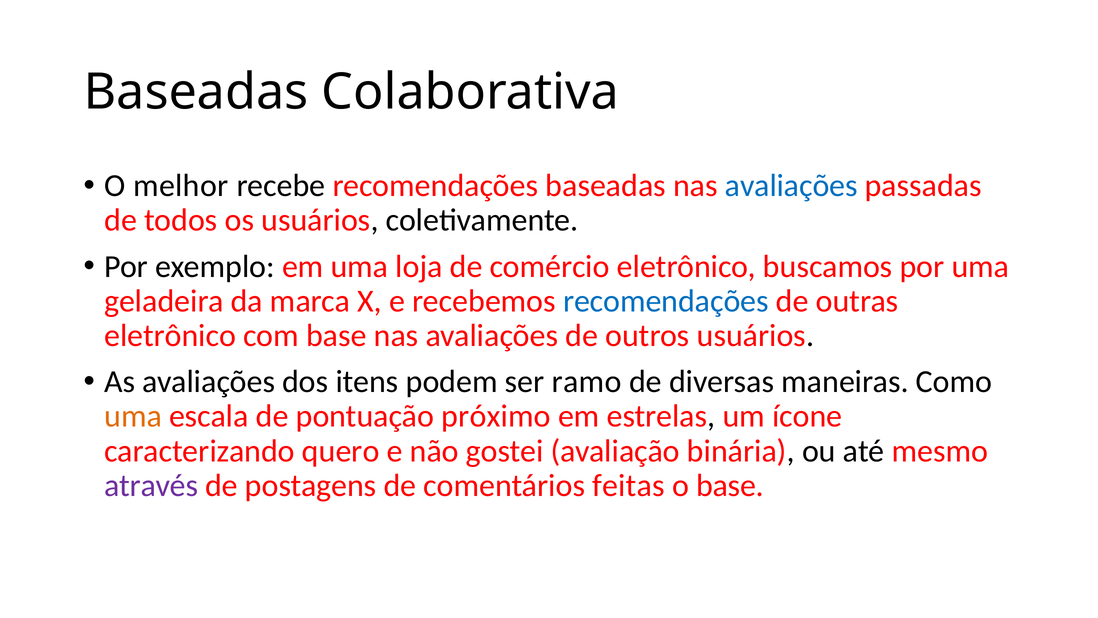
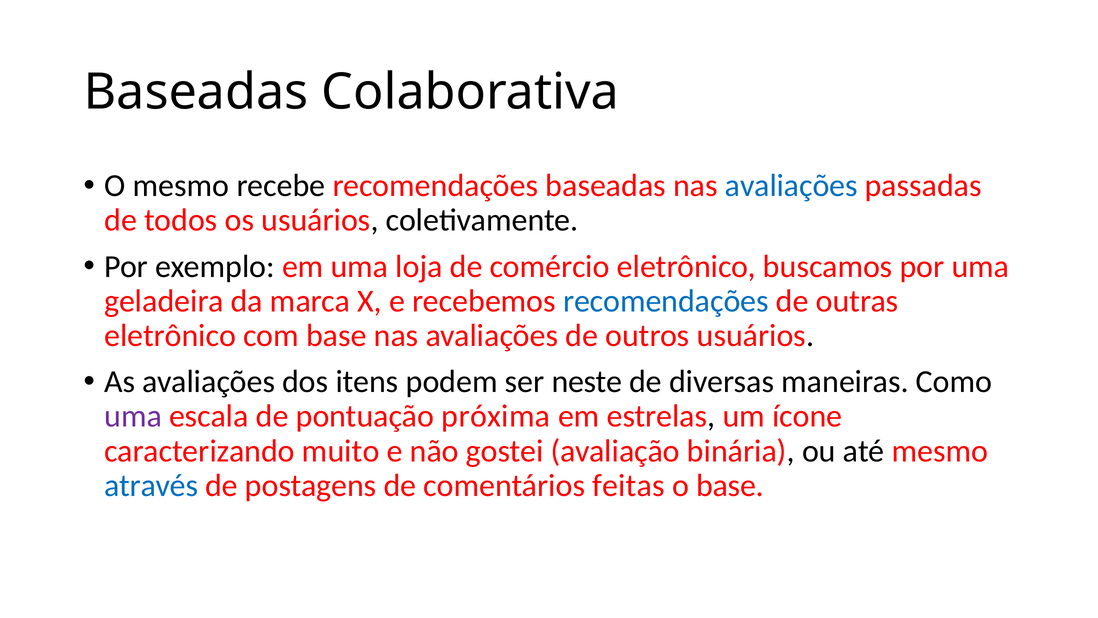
O melhor: melhor -> mesmo
ramo: ramo -> neste
uma at (133, 416) colour: orange -> purple
próximo: próximo -> próxima
quero: quero -> muito
através colour: purple -> blue
